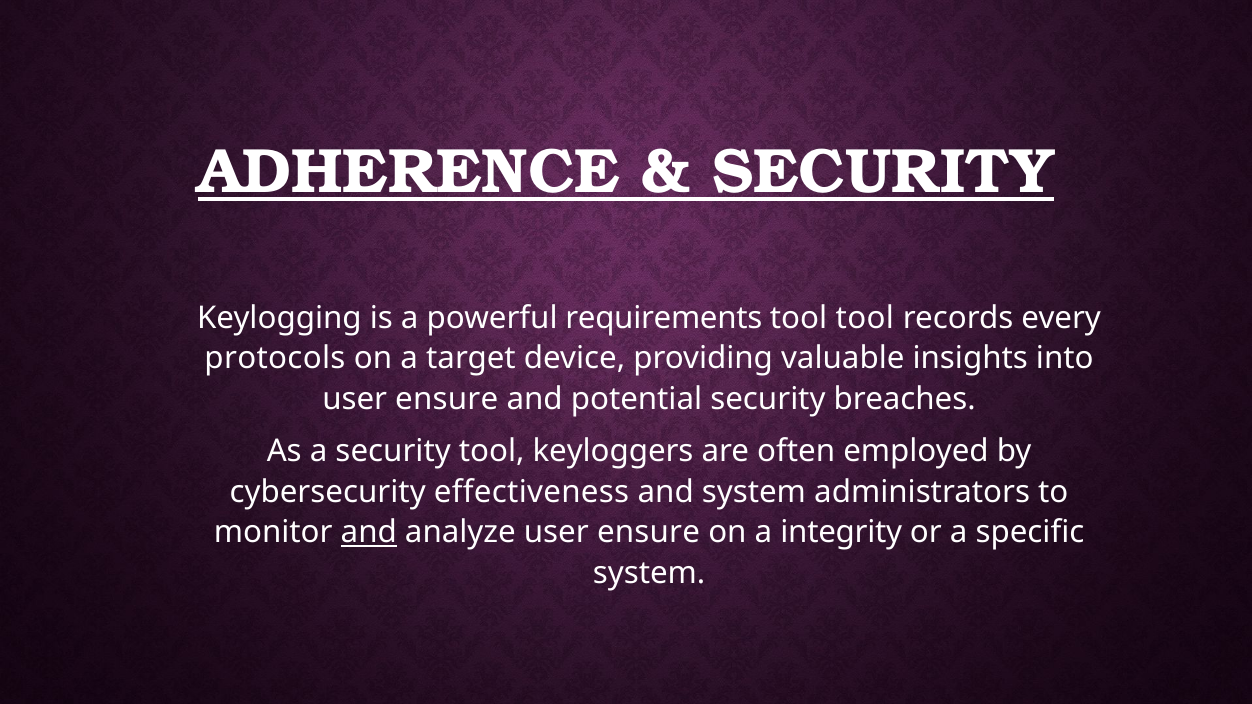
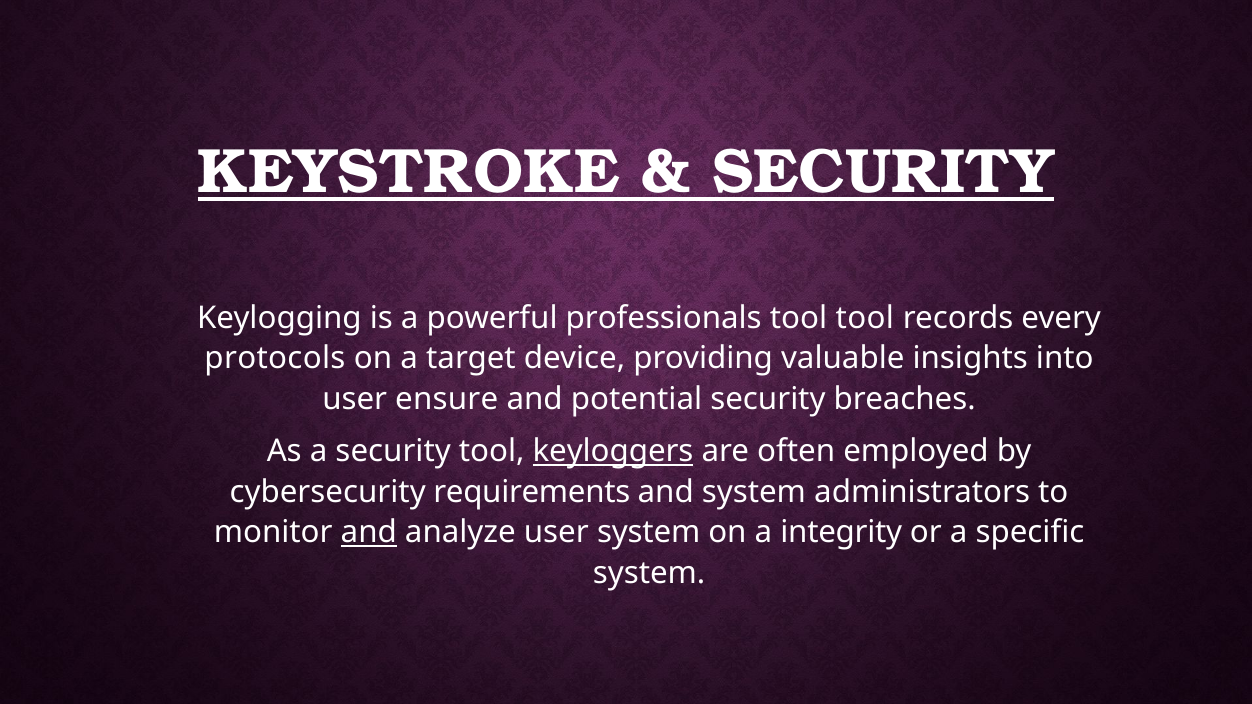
ADHERENCE: ADHERENCE -> KEYSTROKE
requirements: requirements -> professionals
keyloggers underline: none -> present
effectiveness: effectiveness -> requirements
analyze user ensure: ensure -> system
